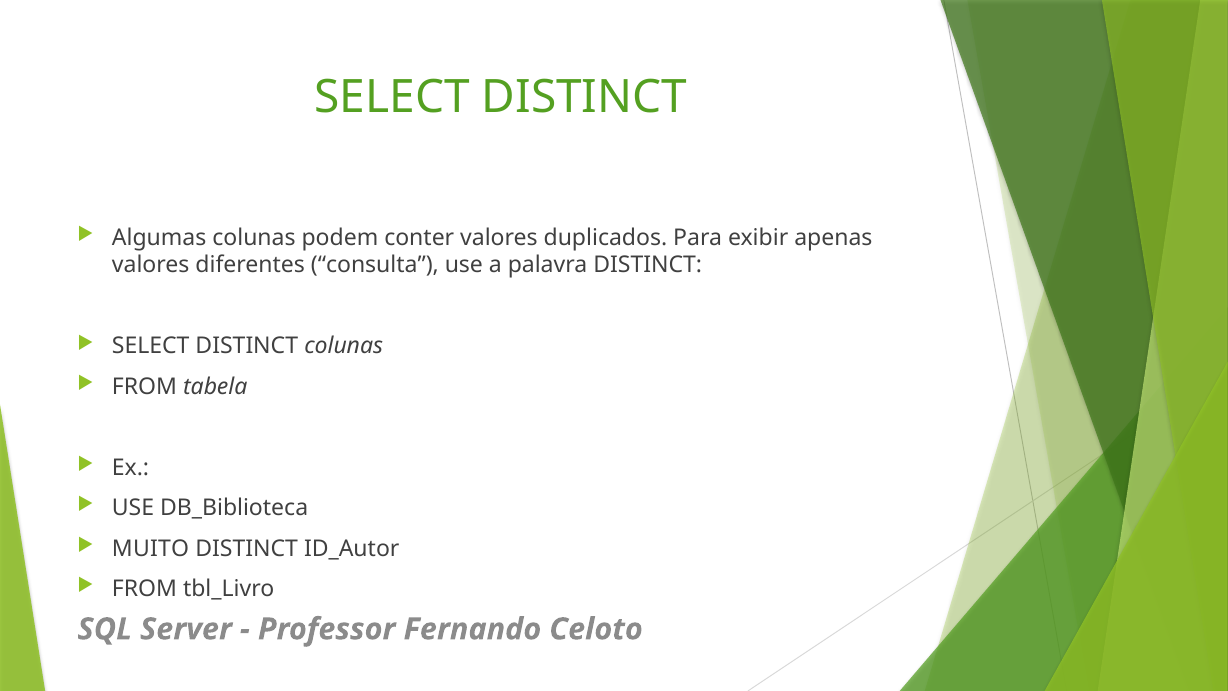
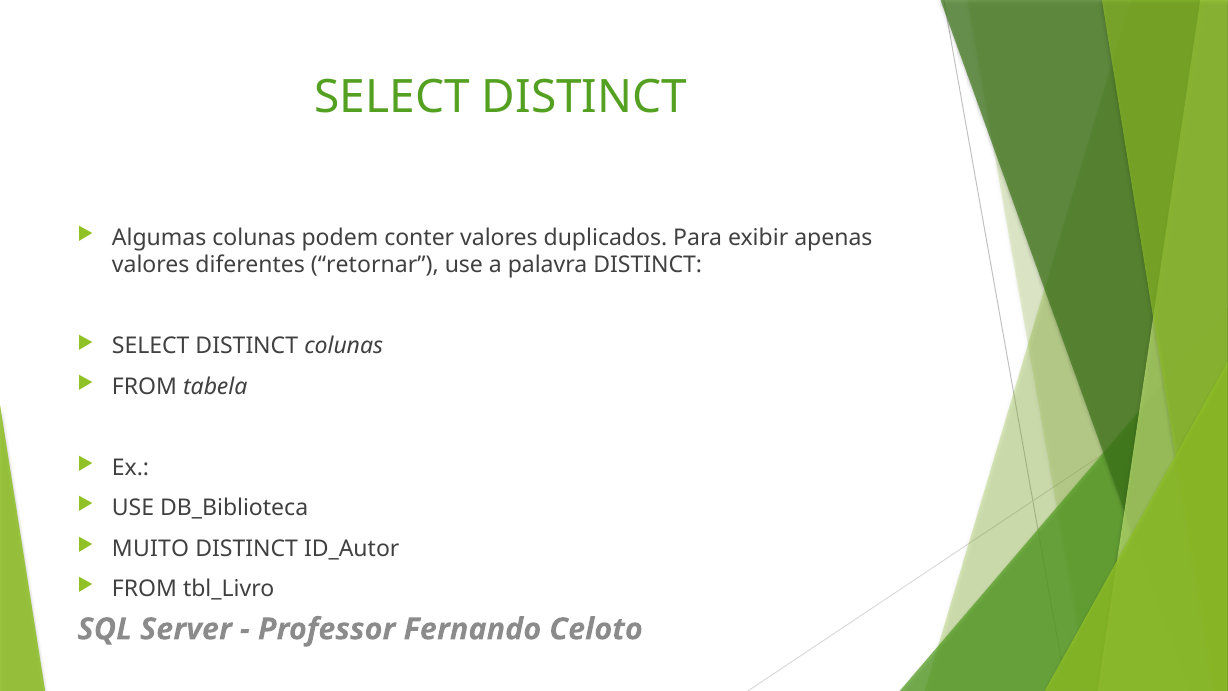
consulta: consulta -> retornar
